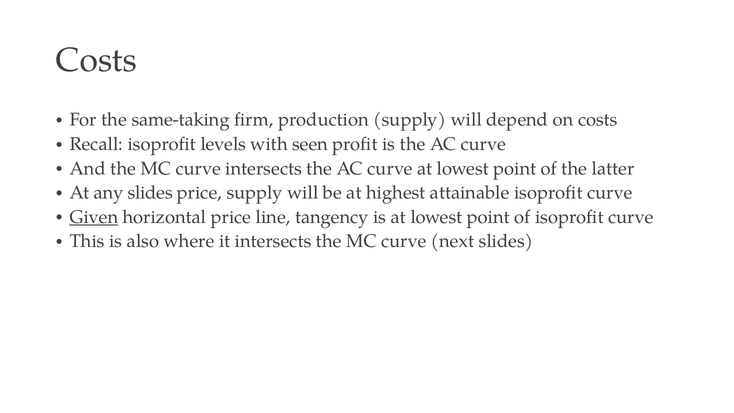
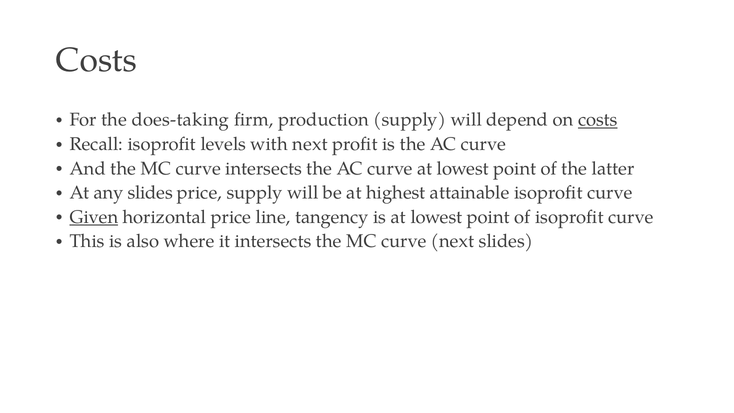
same-taking: same-taking -> does-taking
costs at (598, 120) underline: none -> present
with seen: seen -> next
